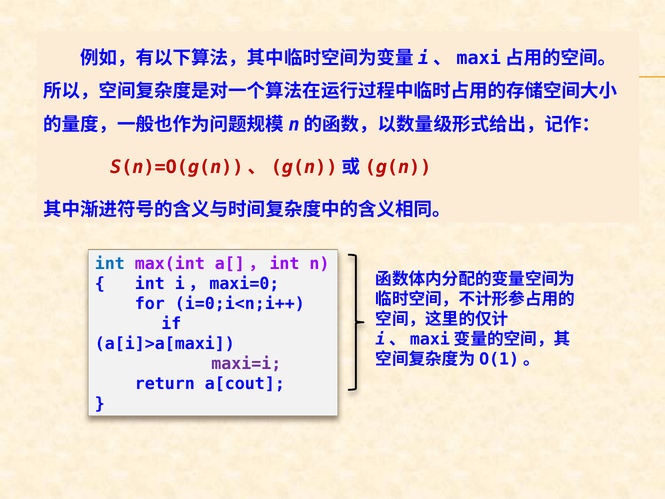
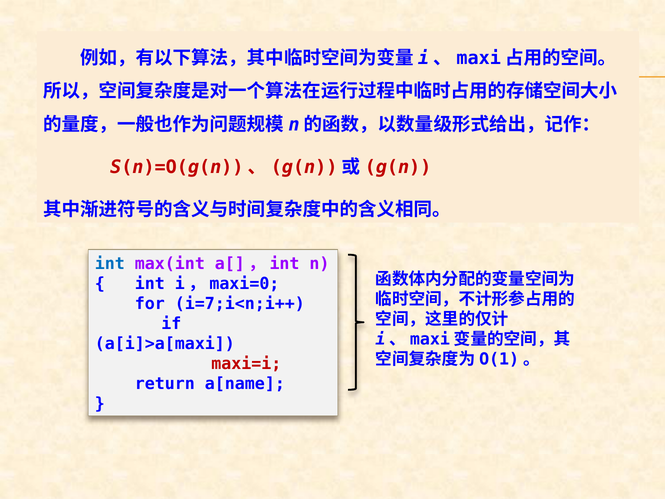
i=0;i<n;i++: i=0;i<n;i++ -> i=7;i<n;i++
maxi=i colour: purple -> red
a[cout: a[cout -> a[name
